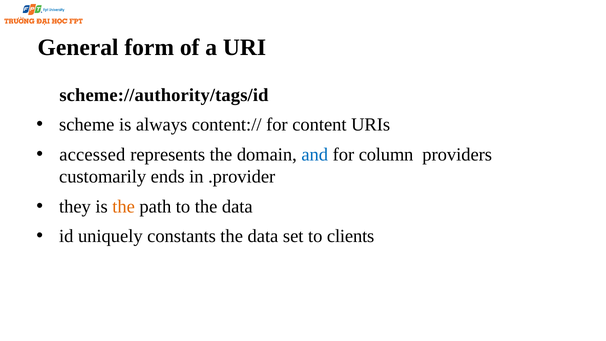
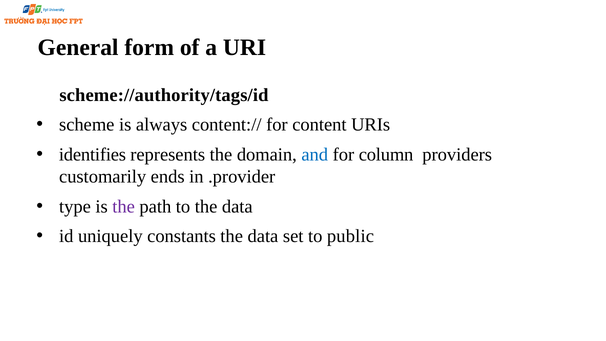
accessed: accessed -> identifies
they: they -> type
the at (124, 207) colour: orange -> purple
clients: clients -> public
